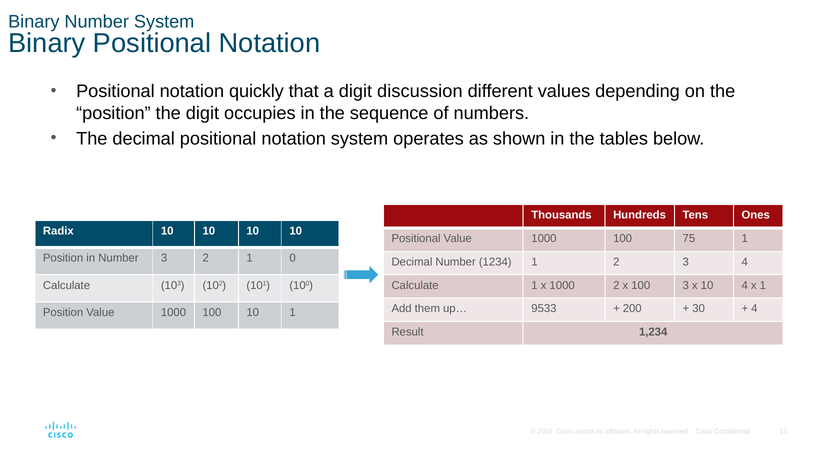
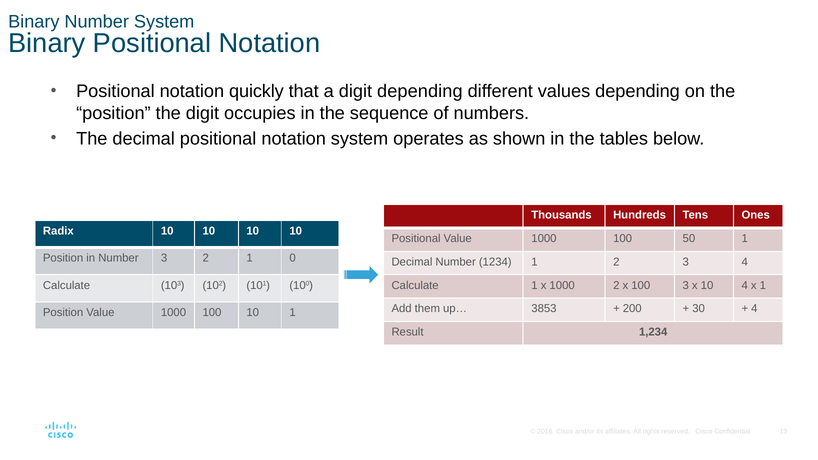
digit discussion: discussion -> depending
75: 75 -> 50
9533: 9533 -> 3853
